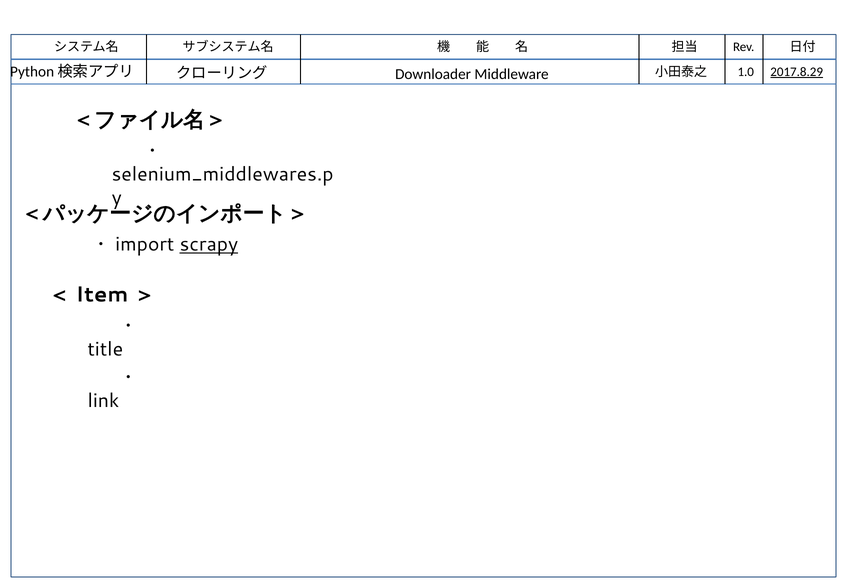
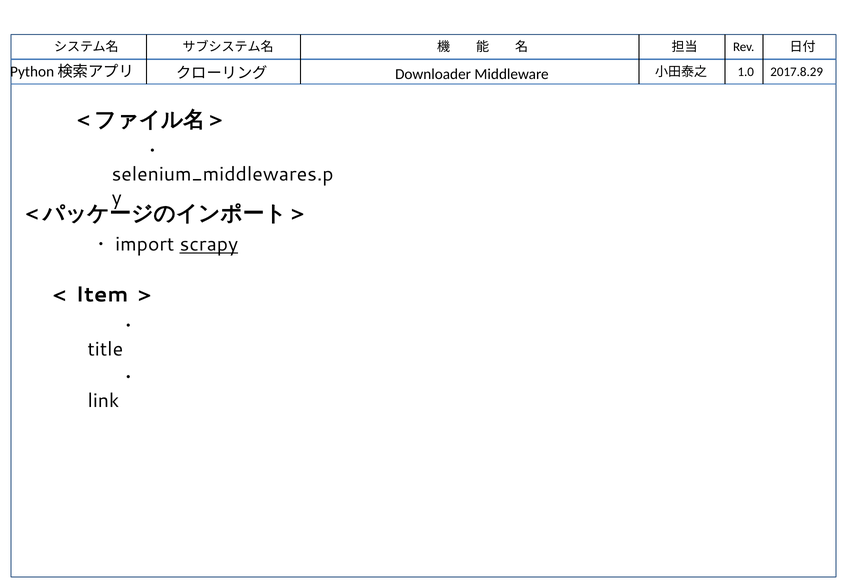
2017.8.29 underline: present -> none
